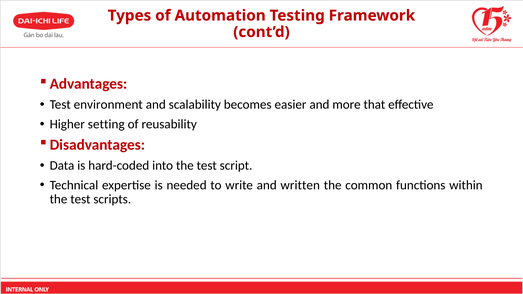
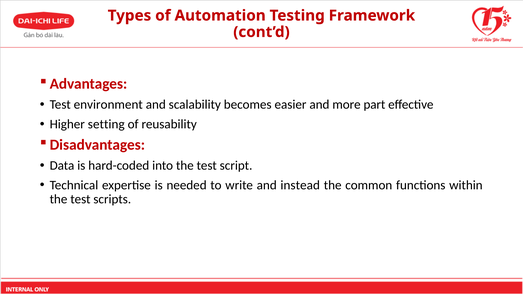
that: that -> part
written: written -> instead
